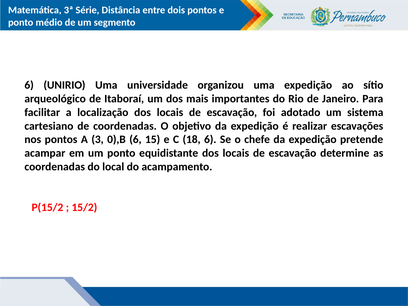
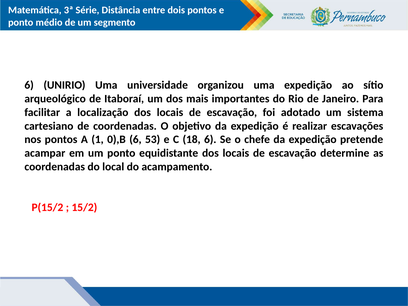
3: 3 -> 1
15: 15 -> 53
